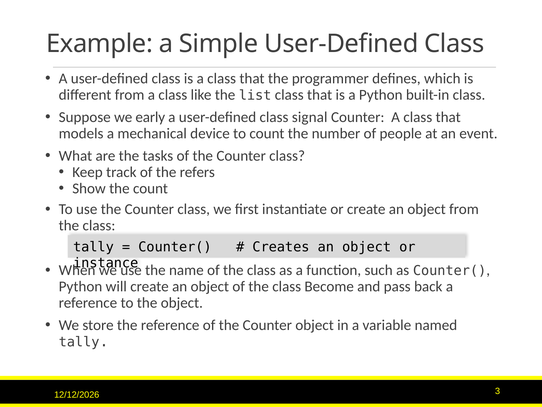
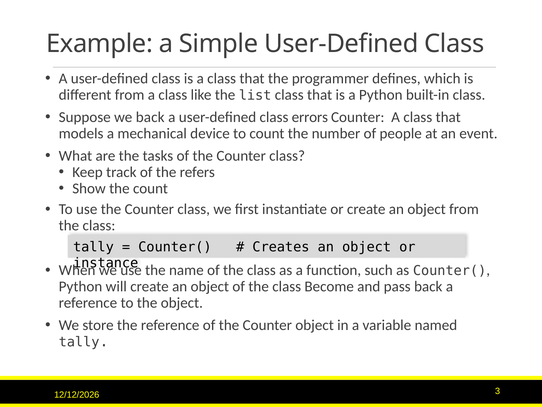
we early: early -> back
signal: signal -> errors
